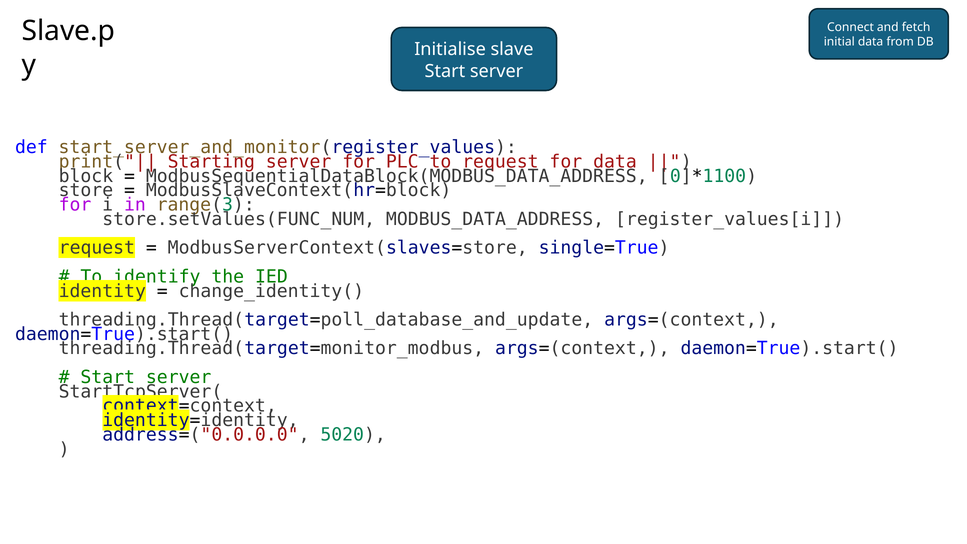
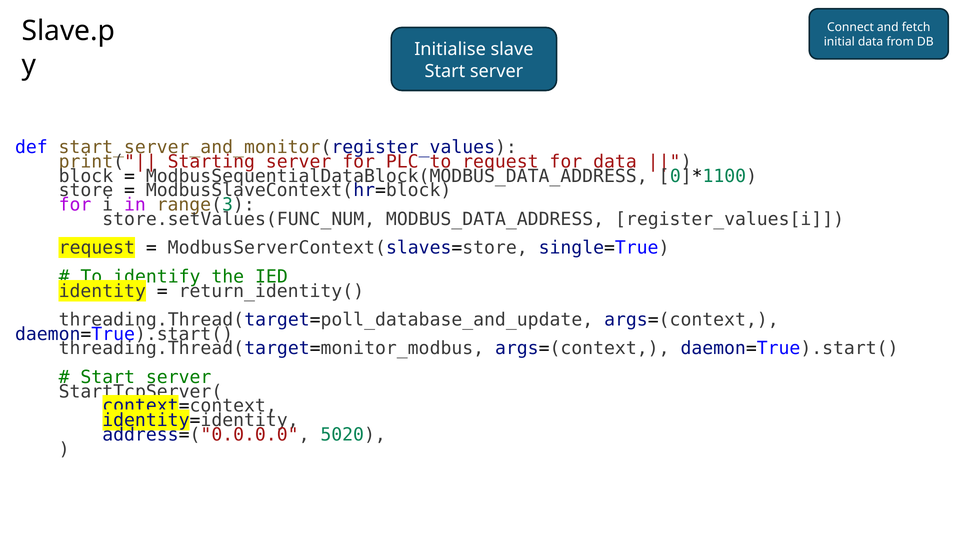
change_identity(: change_identity( -> return_identity(
